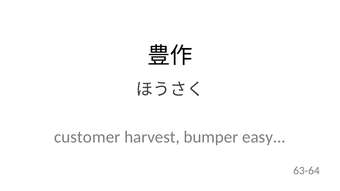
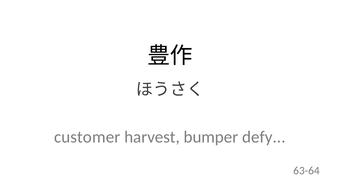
easy: easy -> defy
